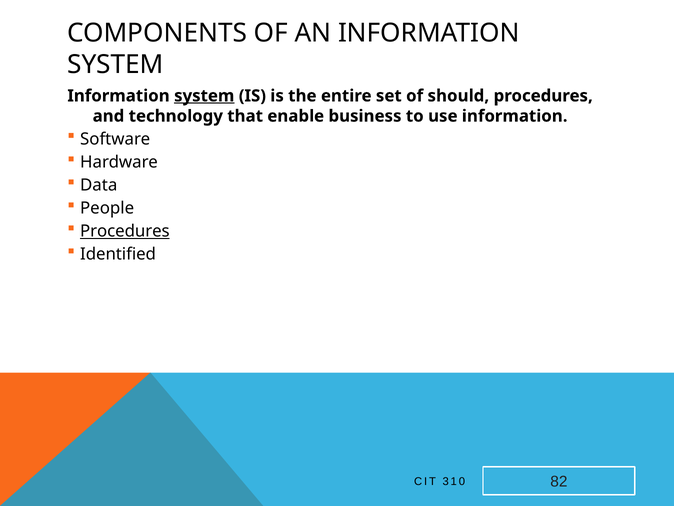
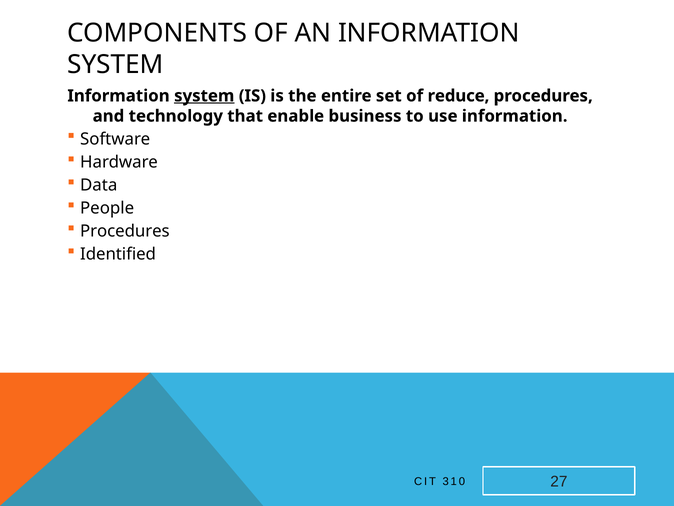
should: should -> reduce
Procedures at (125, 231) underline: present -> none
82: 82 -> 27
